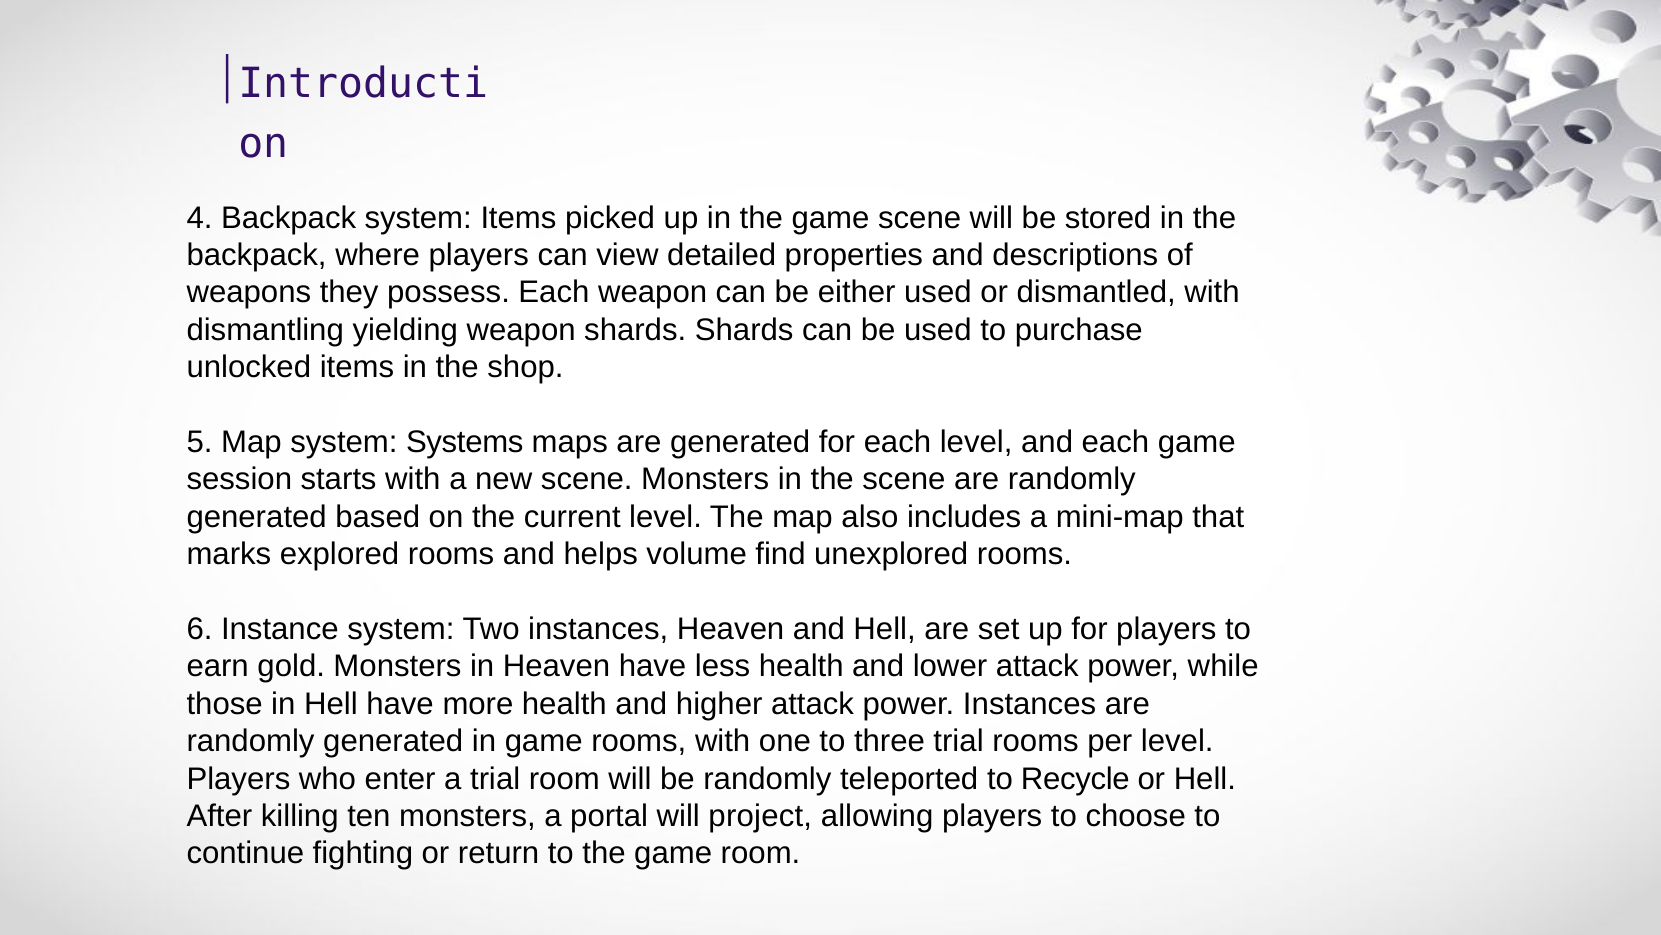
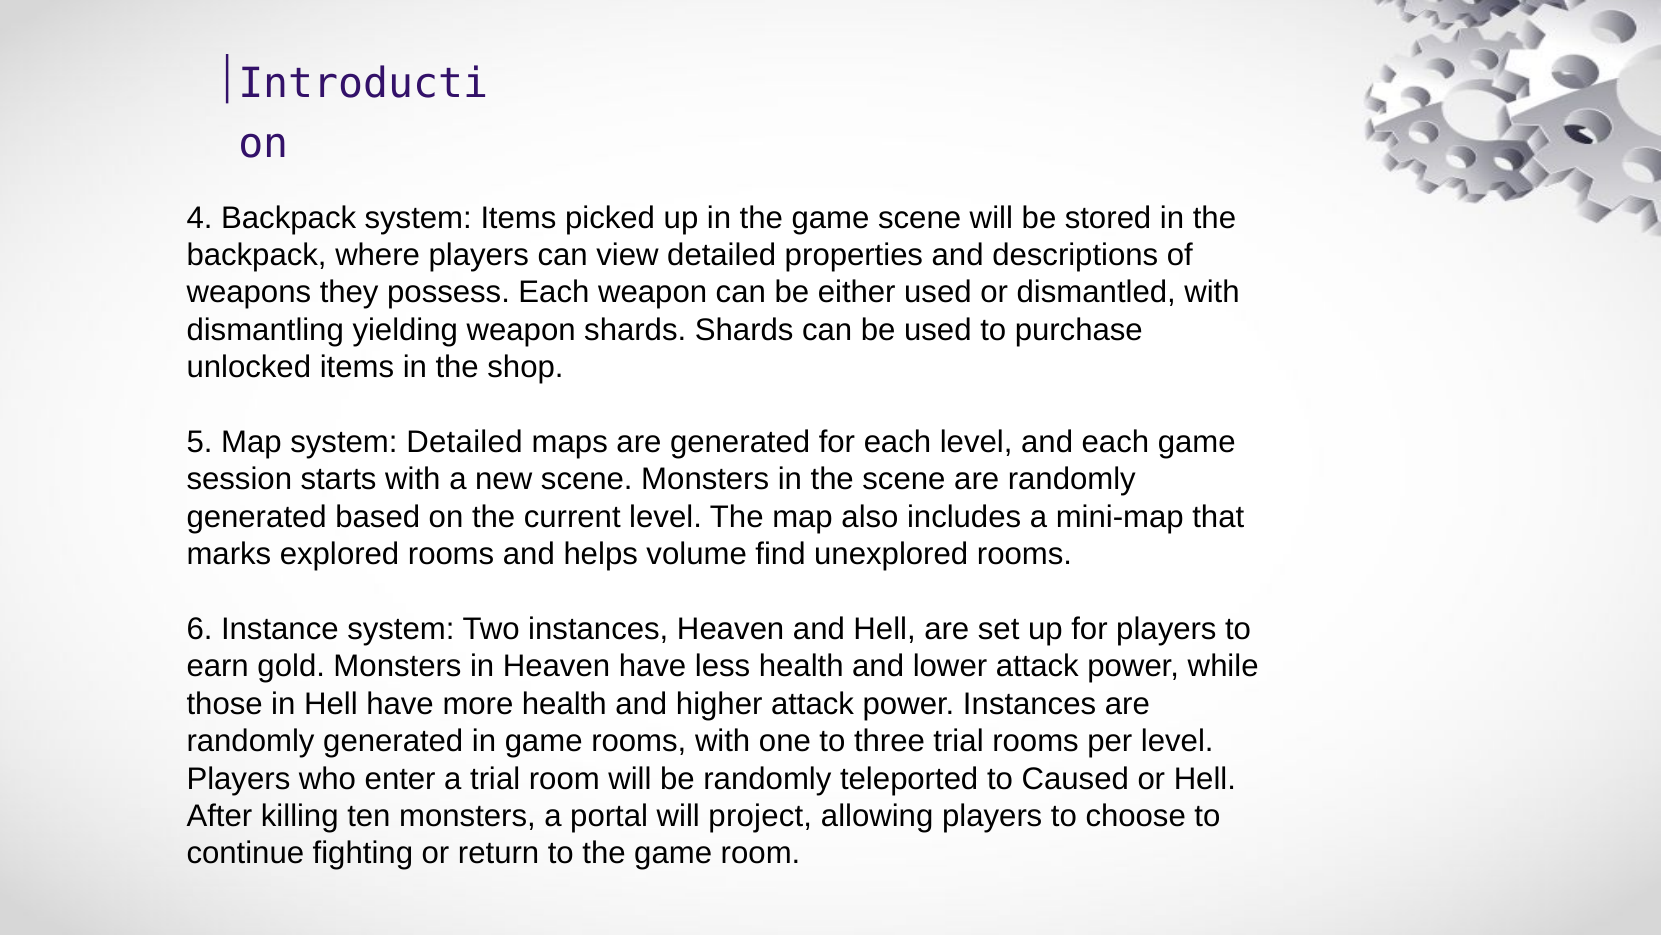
system Systems: Systems -> Detailed
Recycle: Recycle -> Caused
